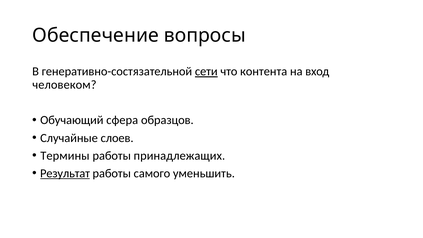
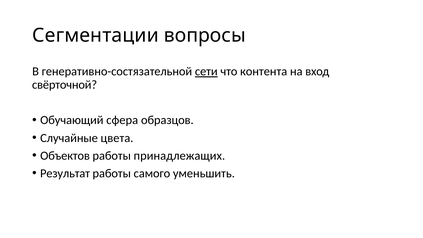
Обеспечение: Обеспечение -> Сегментации
человеком: человеком -> свёрточной
слоев: слоев -> цвета
Термины: Термины -> Объектов
Результат underline: present -> none
